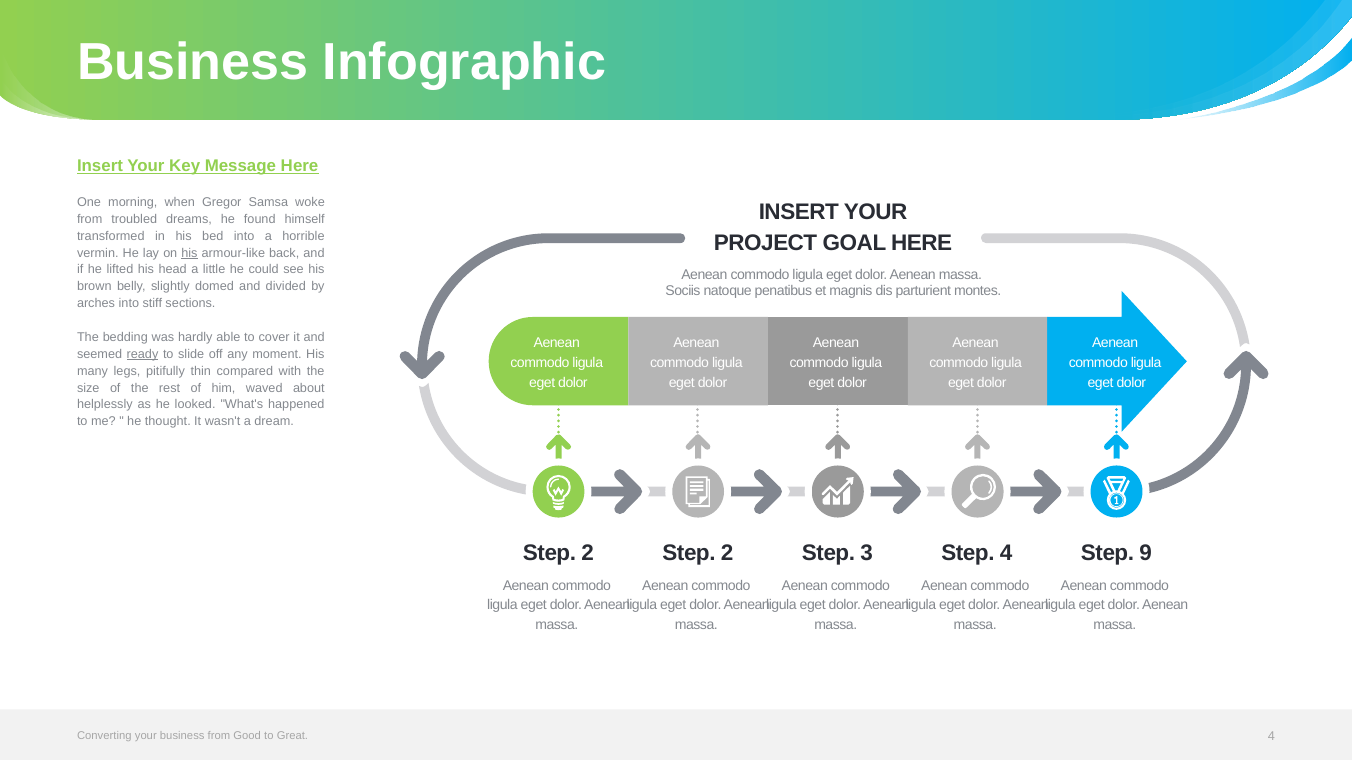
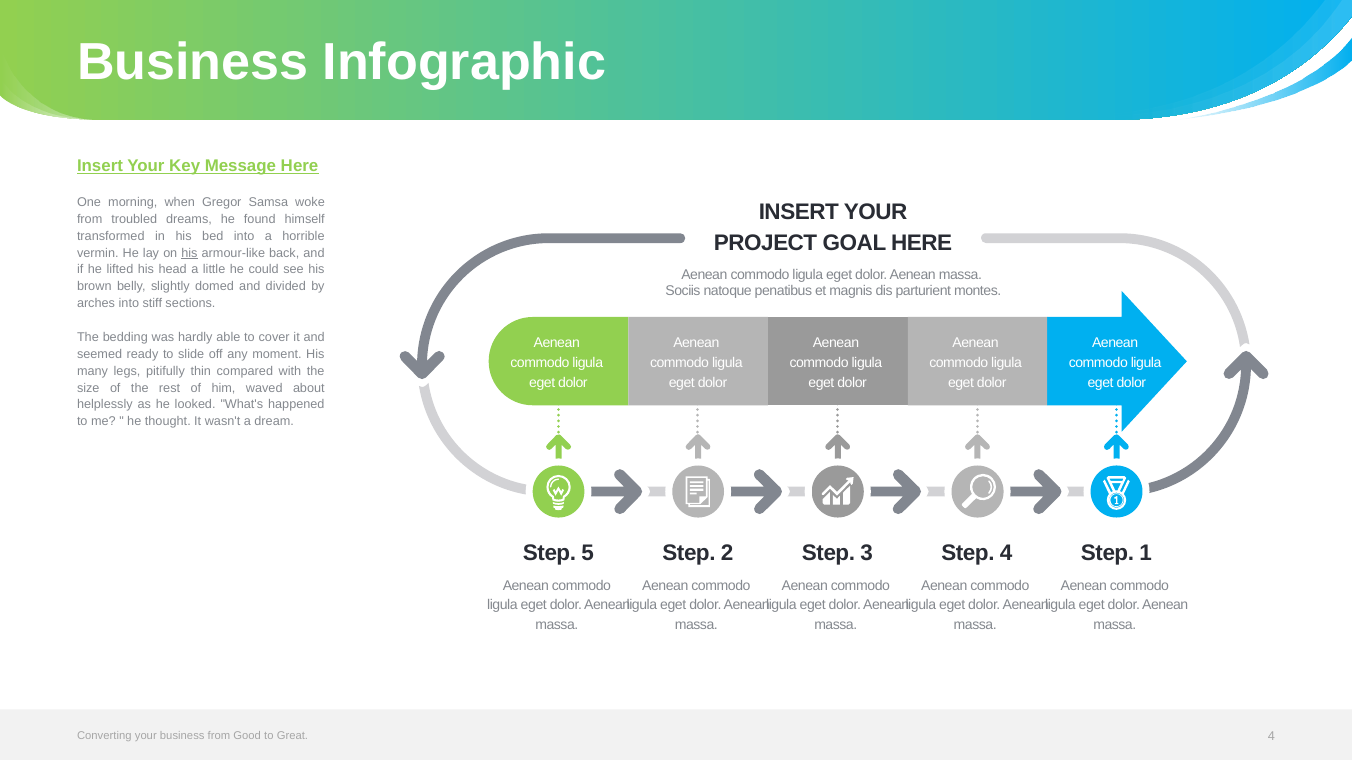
ready underline: present -> none
2 at (588, 554): 2 -> 5
9: 9 -> 1
